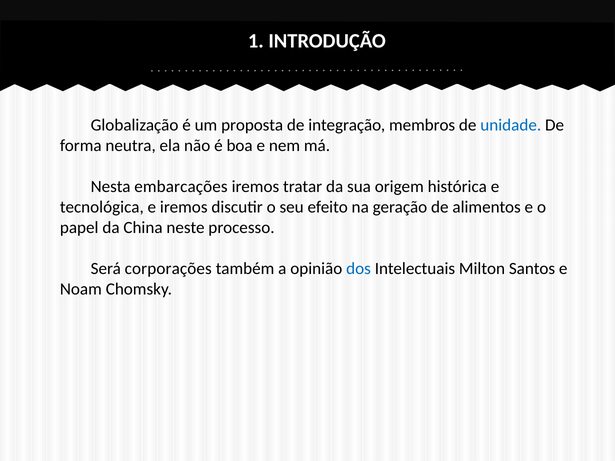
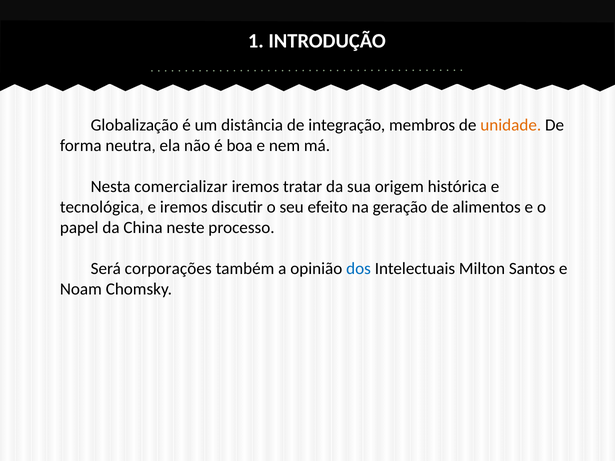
proposta: proposta -> distância
unidade colour: blue -> orange
embarcações: embarcações -> comercializar
